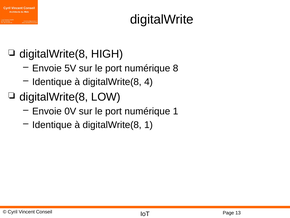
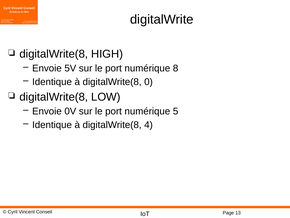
4: 4 -> 0
numérique 1: 1 -> 5
digitalWrite(8 1: 1 -> 4
